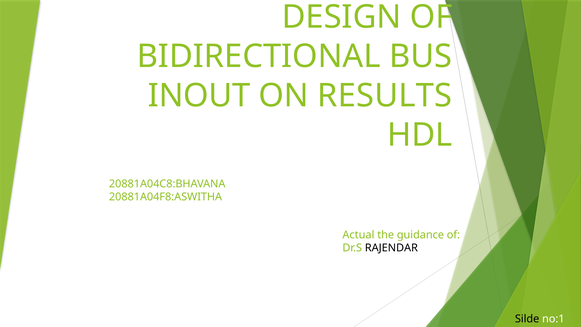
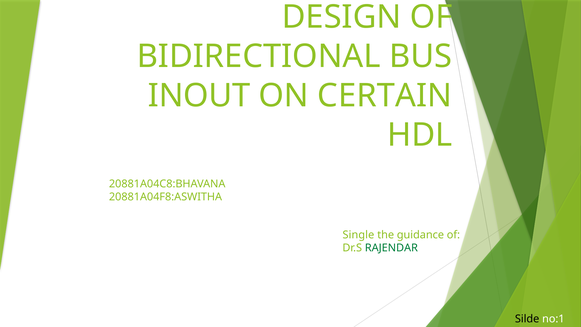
RESULTS: RESULTS -> CERTAIN
Actual: Actual -> Single
RAJENDAR colour: black -> green
